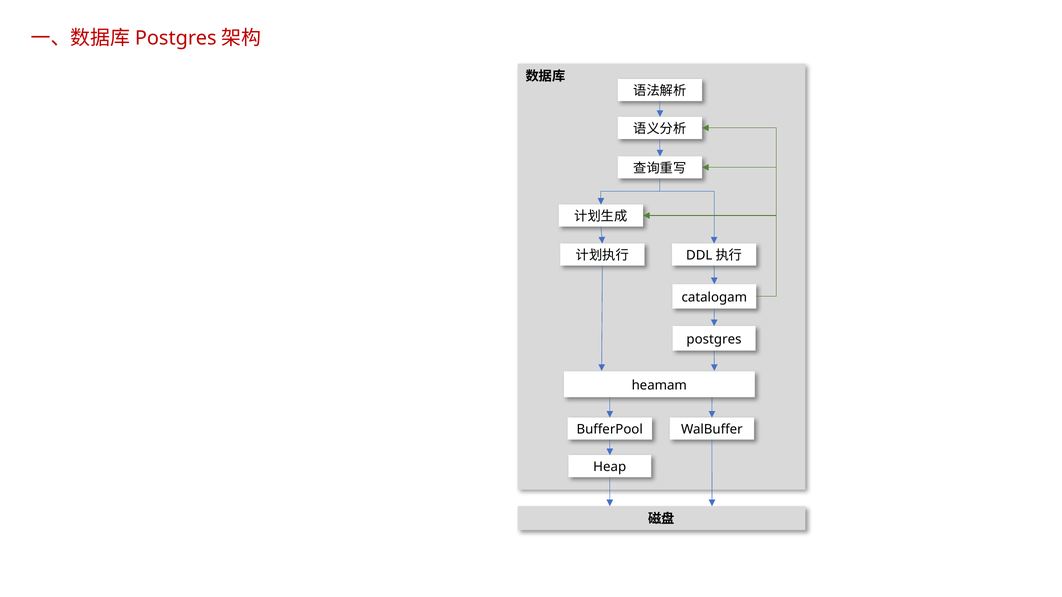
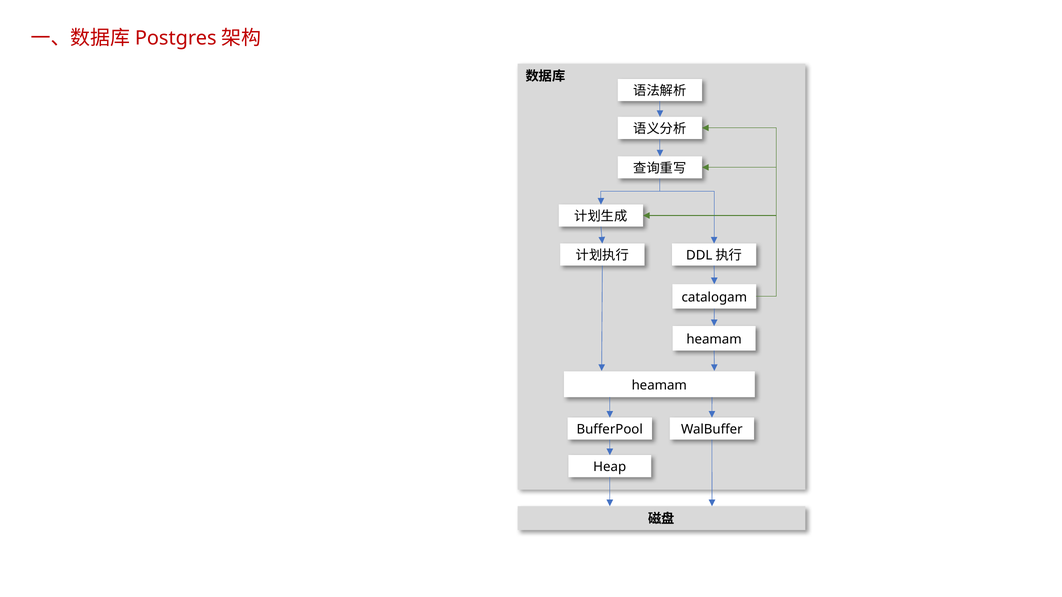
postgres at (714, 339): postgres -> heamam
